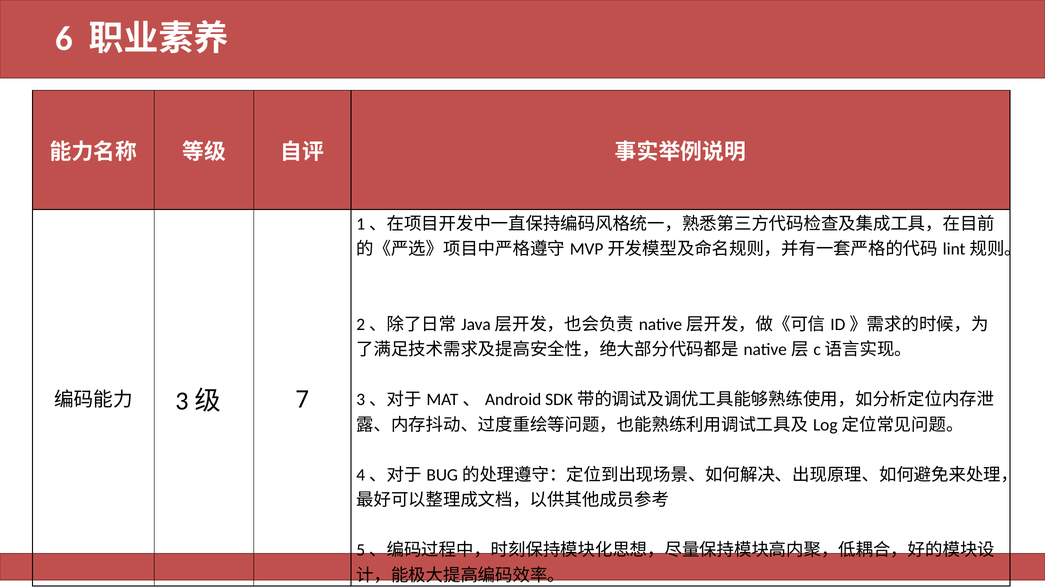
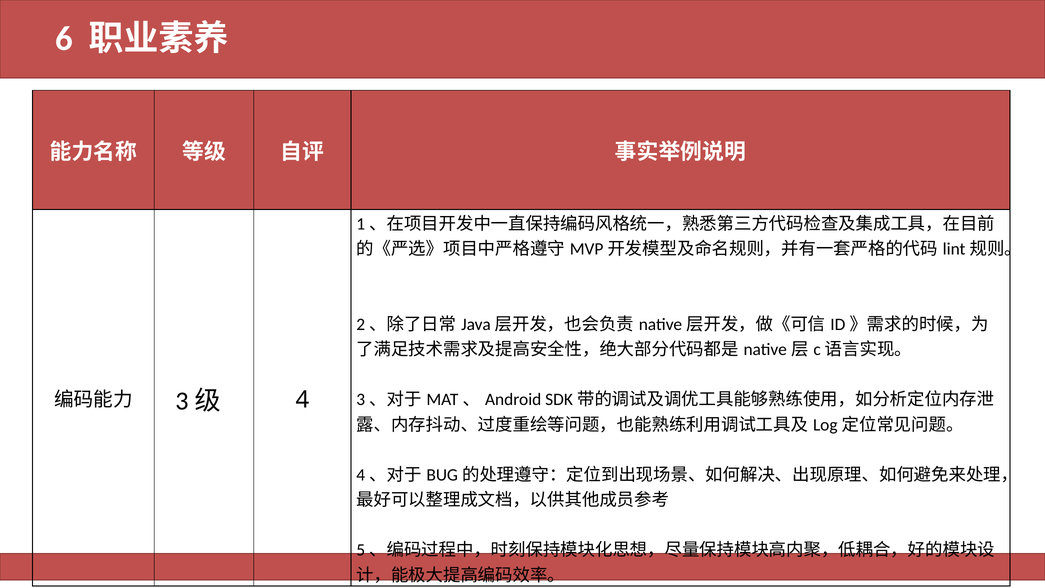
7: 7 -> 4
